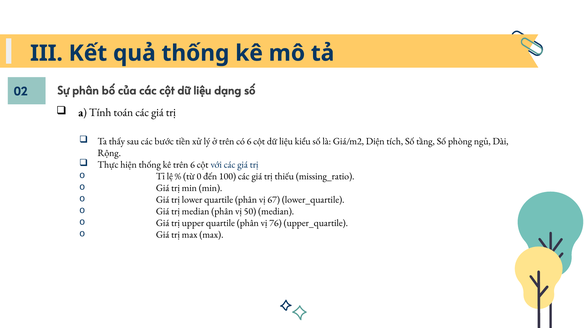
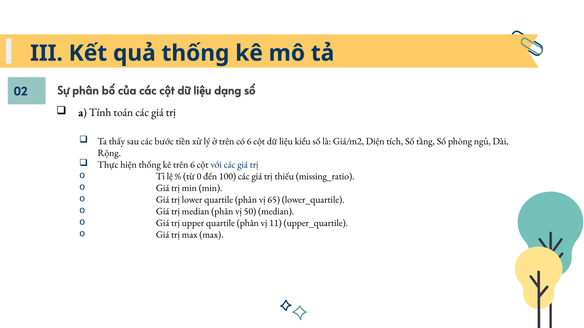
67: 67 -> 65
76: 76 -> 11
